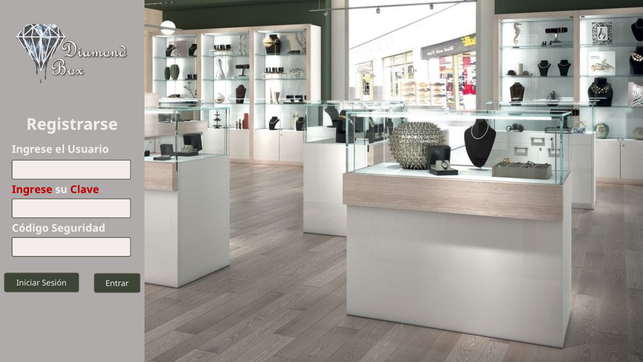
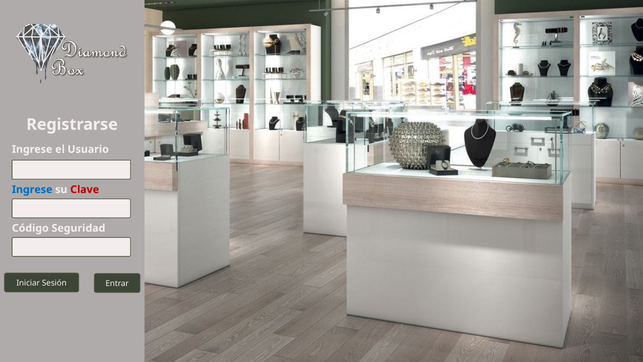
Ingrese at (32, 189) colour: red -> blue
